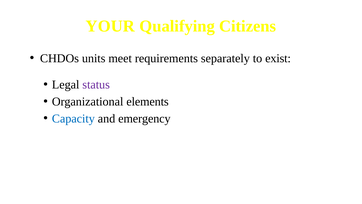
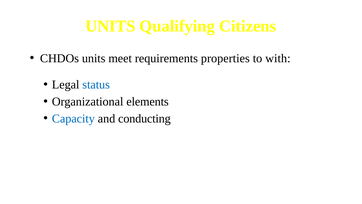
YOUR at (110, 26): YOUR -> UNITS
separately: separately -> properties
exist: exist -> with
status colour: purple -> blue
emergency: emergency -> conducting
